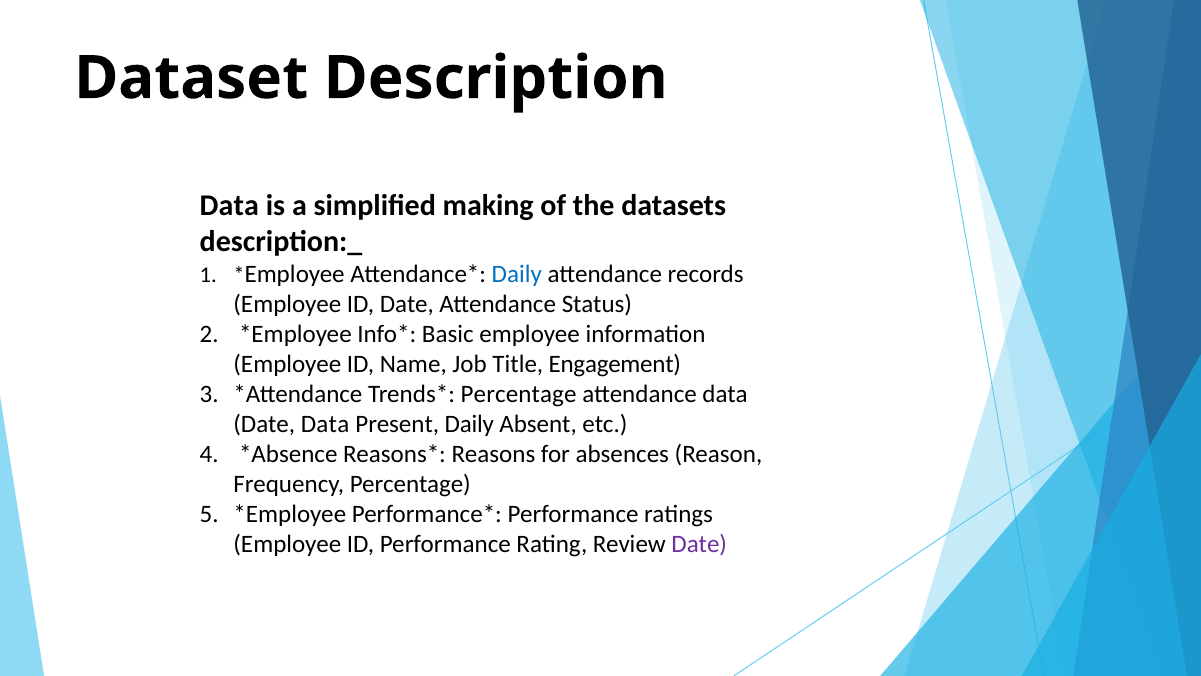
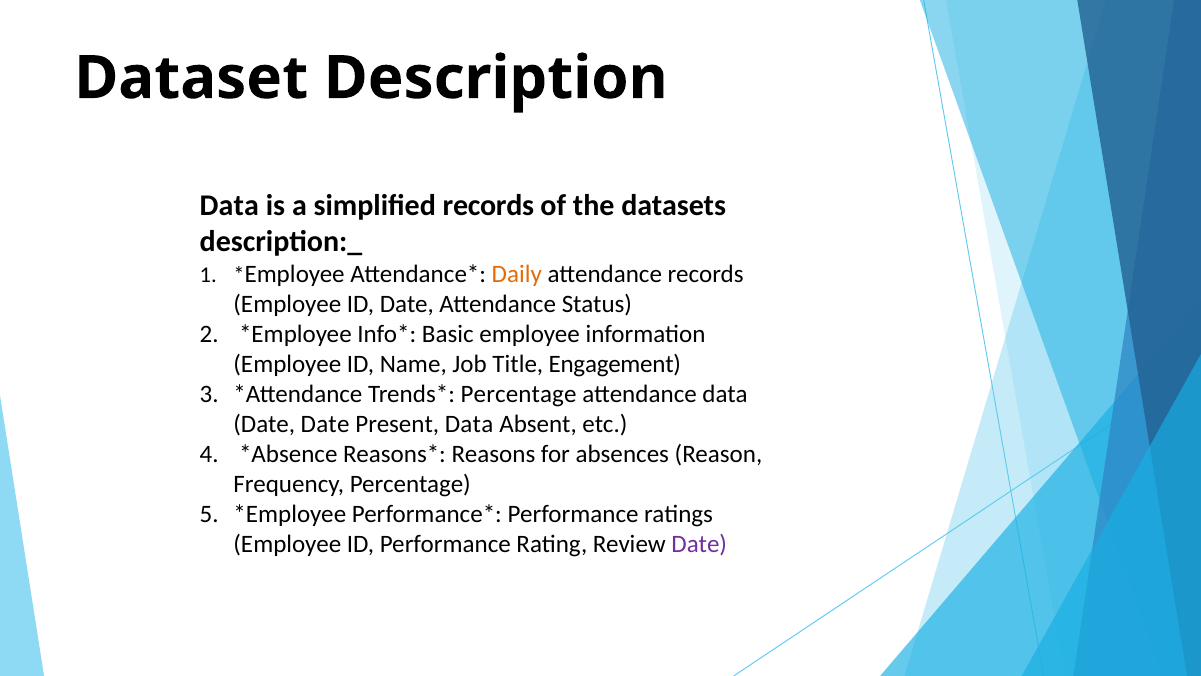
simplified making: making -> records
Daily at (517, 274) colour: blue -> orange
Date Data: Data -> Date
Present Daily: Daily -> Data
